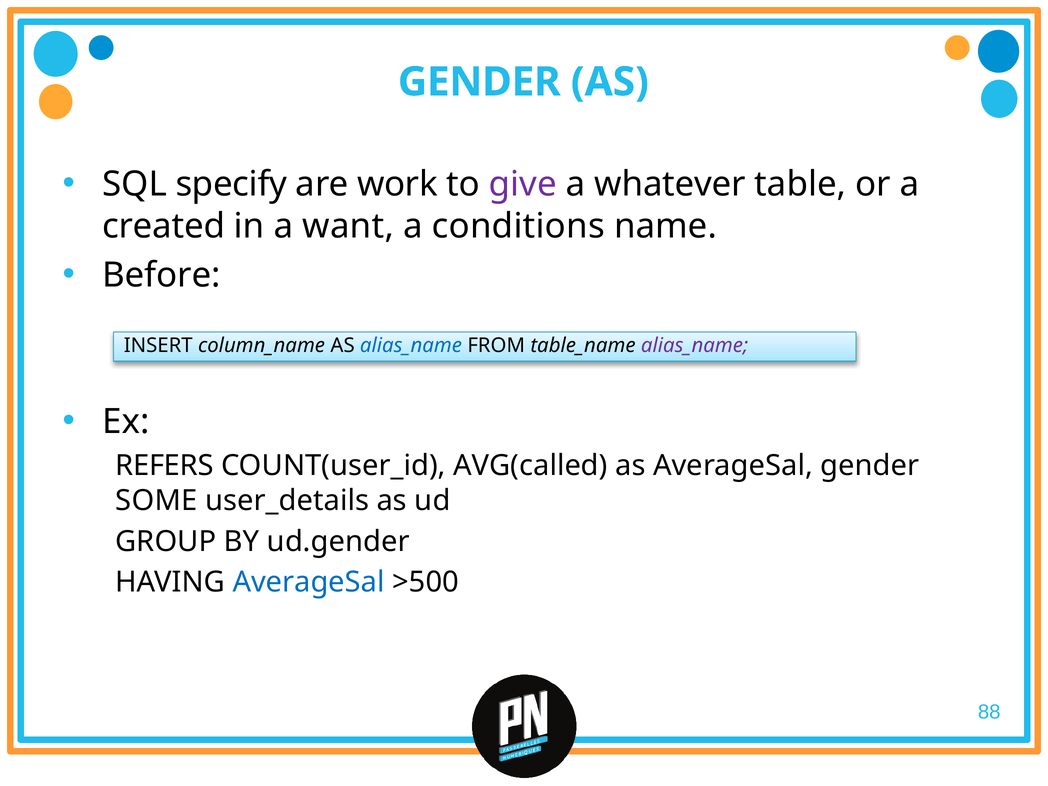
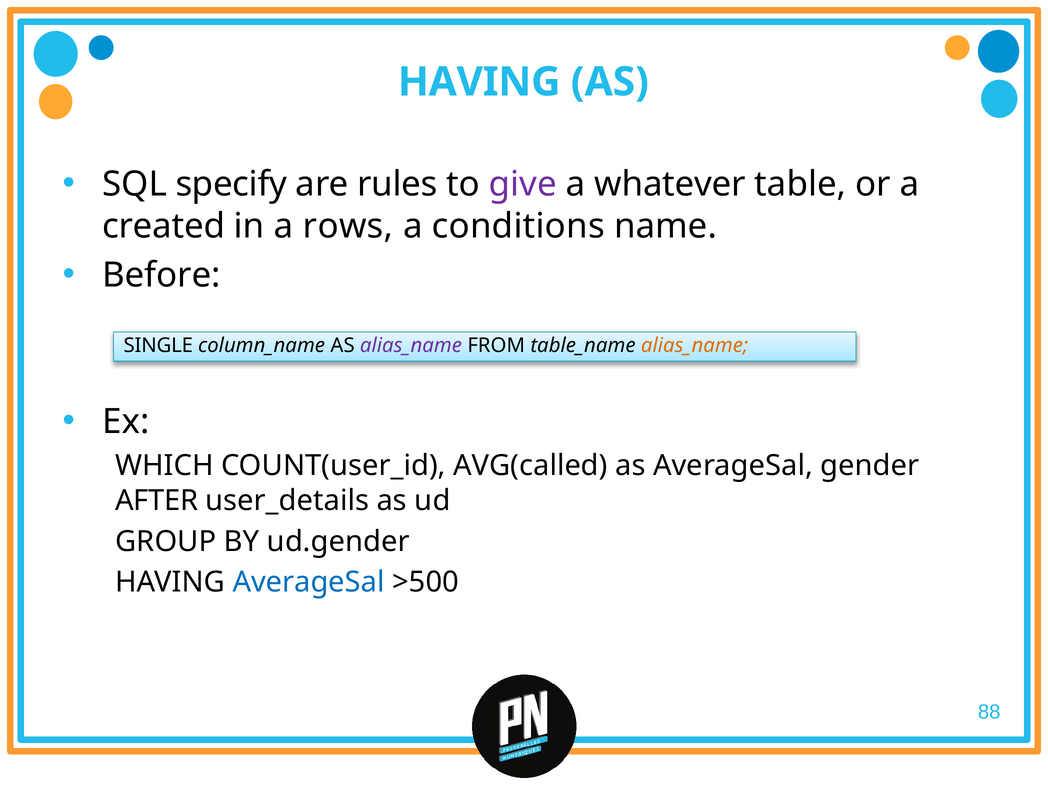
GENDER at (479, 82): GENDER -> HAVING
work: work -> rules
want: want -> rows
INSERT: INSERT -> SINGLE
alias_name at (411, 346) colour: blue -> purple
alias_name at (695, 346) colour: purple -> orange
REFERS: REFERS -> WHICH
SOME: SOME -> AFTER
